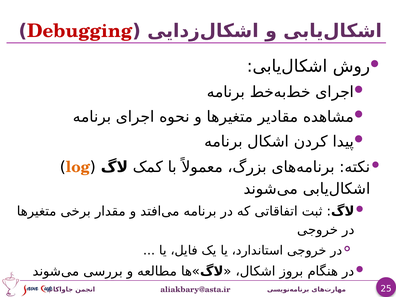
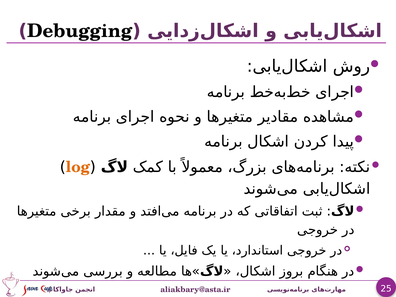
Debugging colour: red -> black
